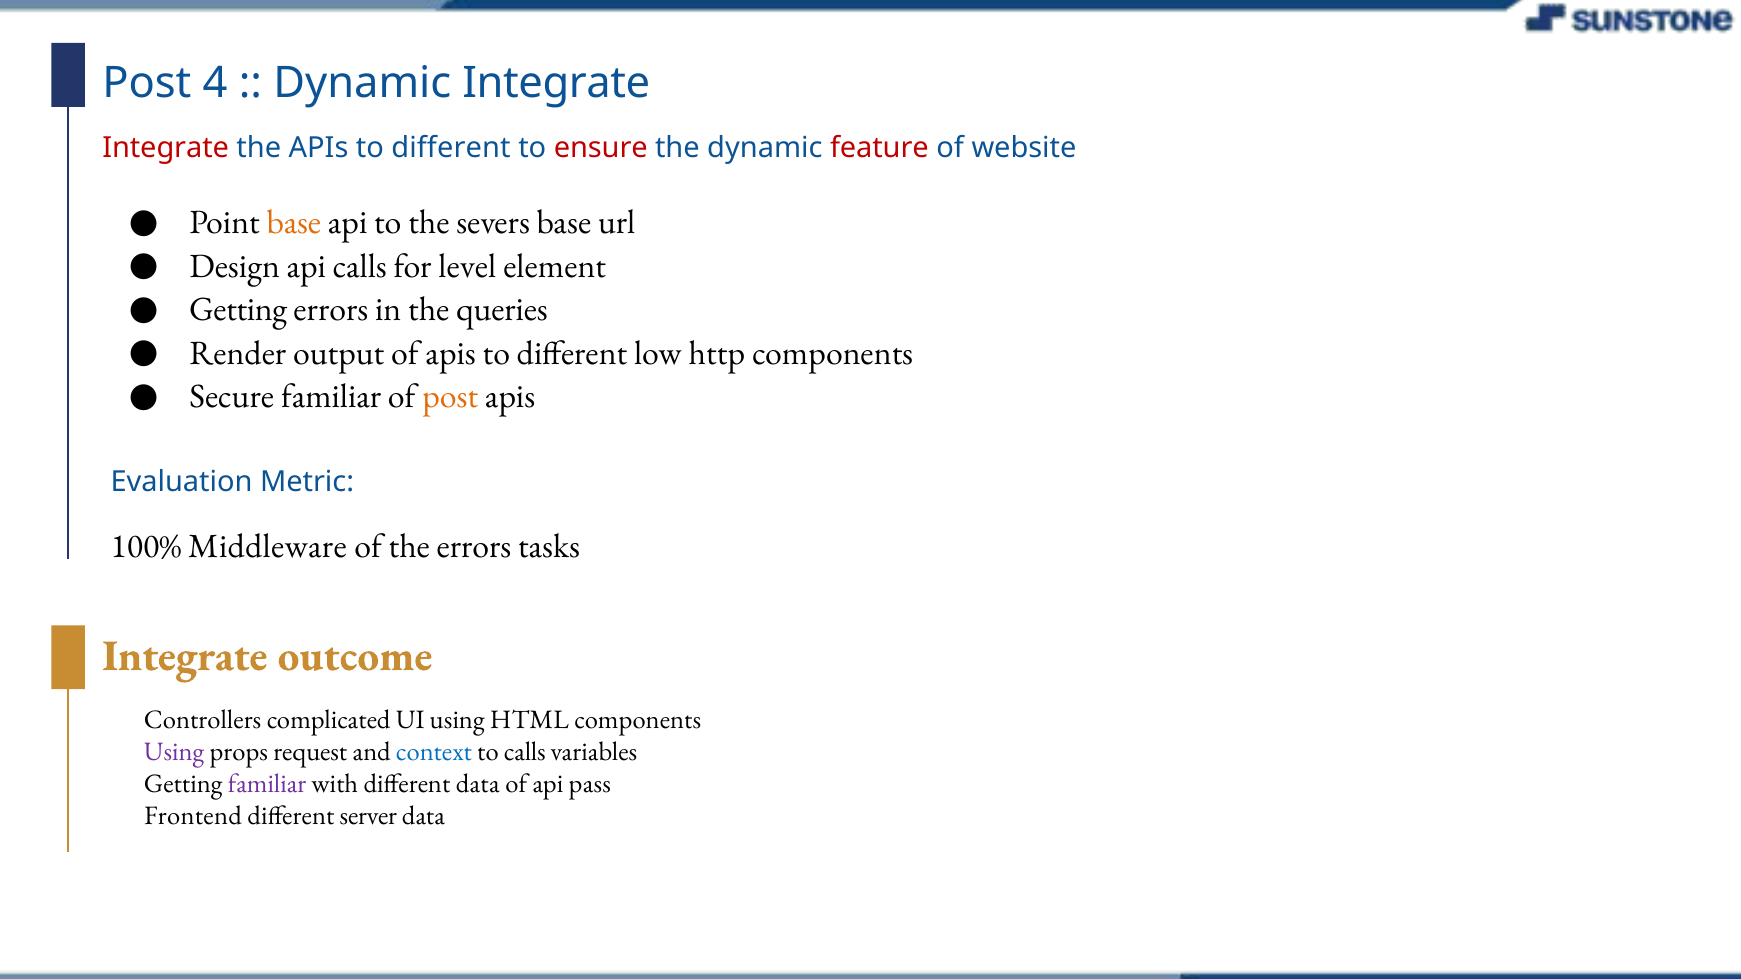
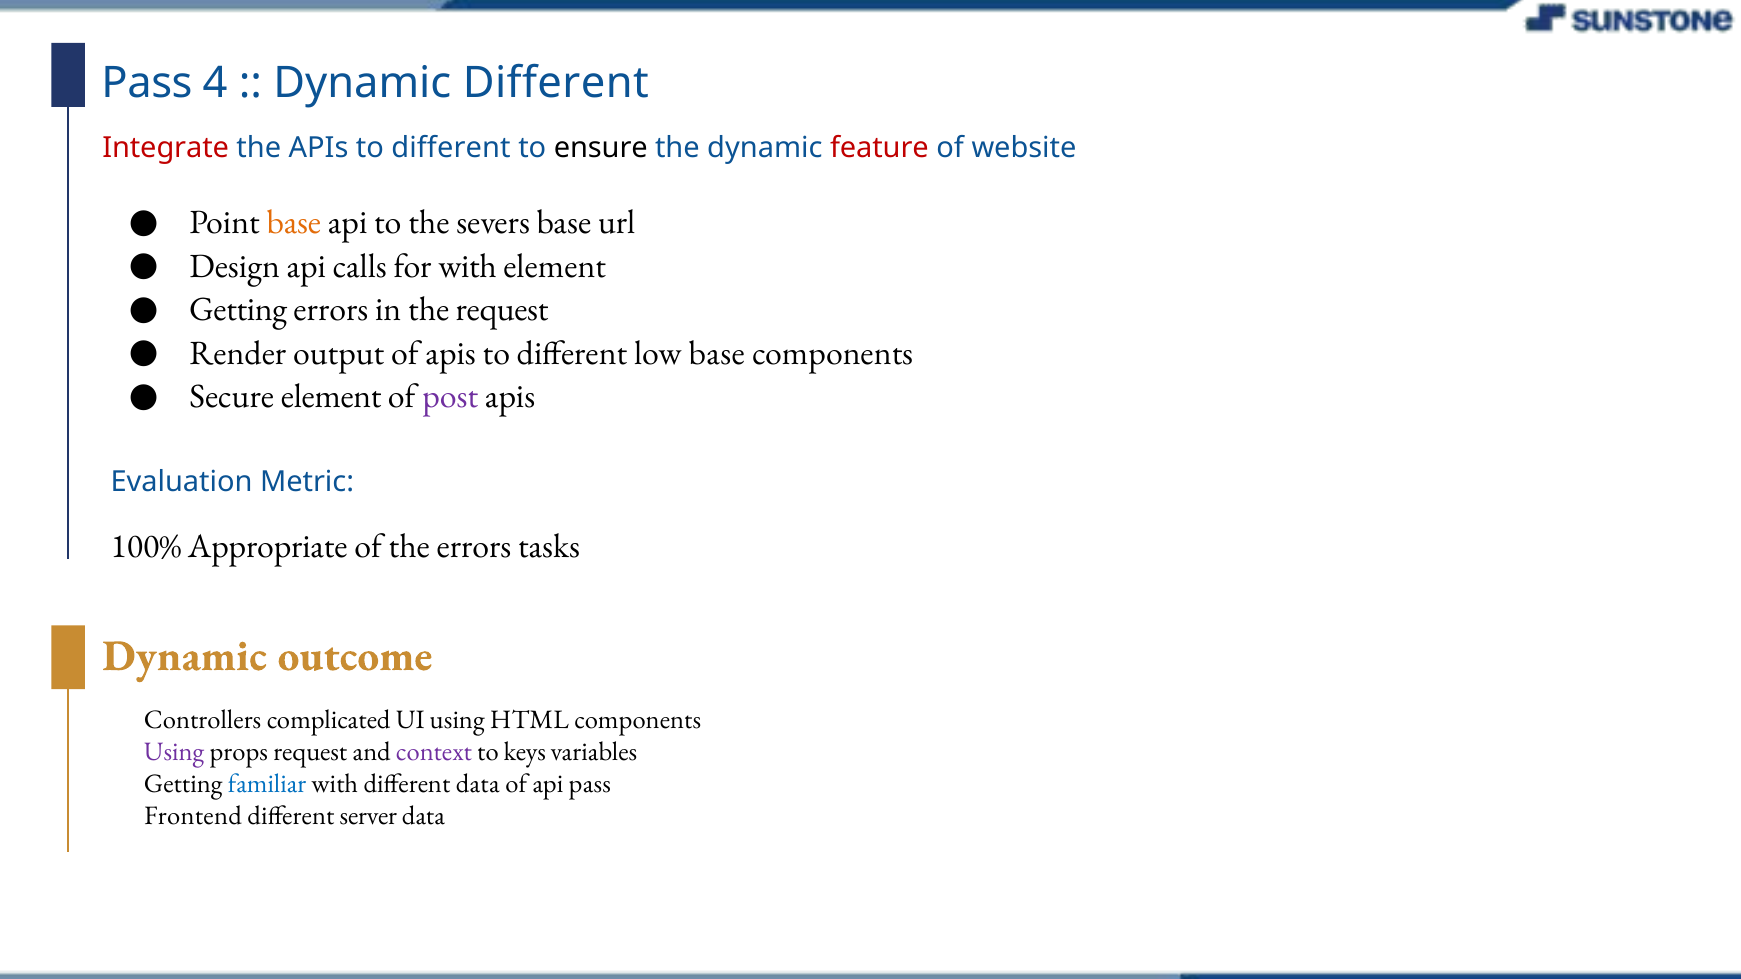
Post at (147, 83): Post -> Pass
Dynamic Integrate: Integrate -> Different
ensure colour: red -> black
for level: level -> with
the queries: queries -> request
low http: http -> base
Secure familiar: familiar -> element
post at (450, 397) colour: orange -> purple
Middleware: Middleware -> Appropriate
Integrate at (185, 656): Integrate -> Dynamic
context colour: blue -> purple
to calls: calls -> keys
familiar at (267, 784) colour: purple -> blue
